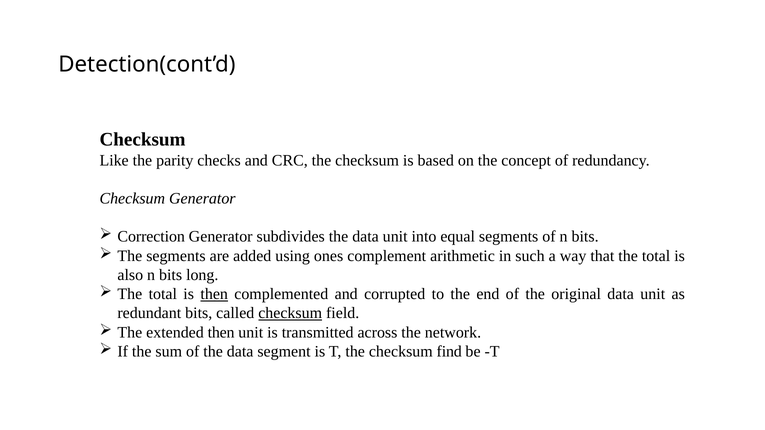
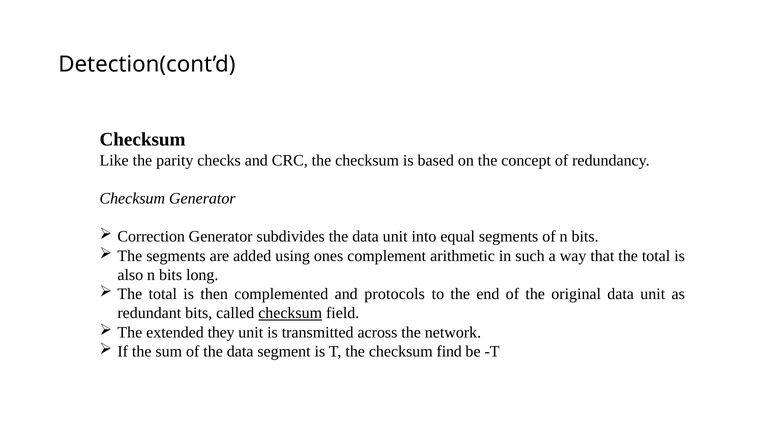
then at (214, 294) underline: present -> none
corrupted: corrupted -> protocols
extended then: then -> they
